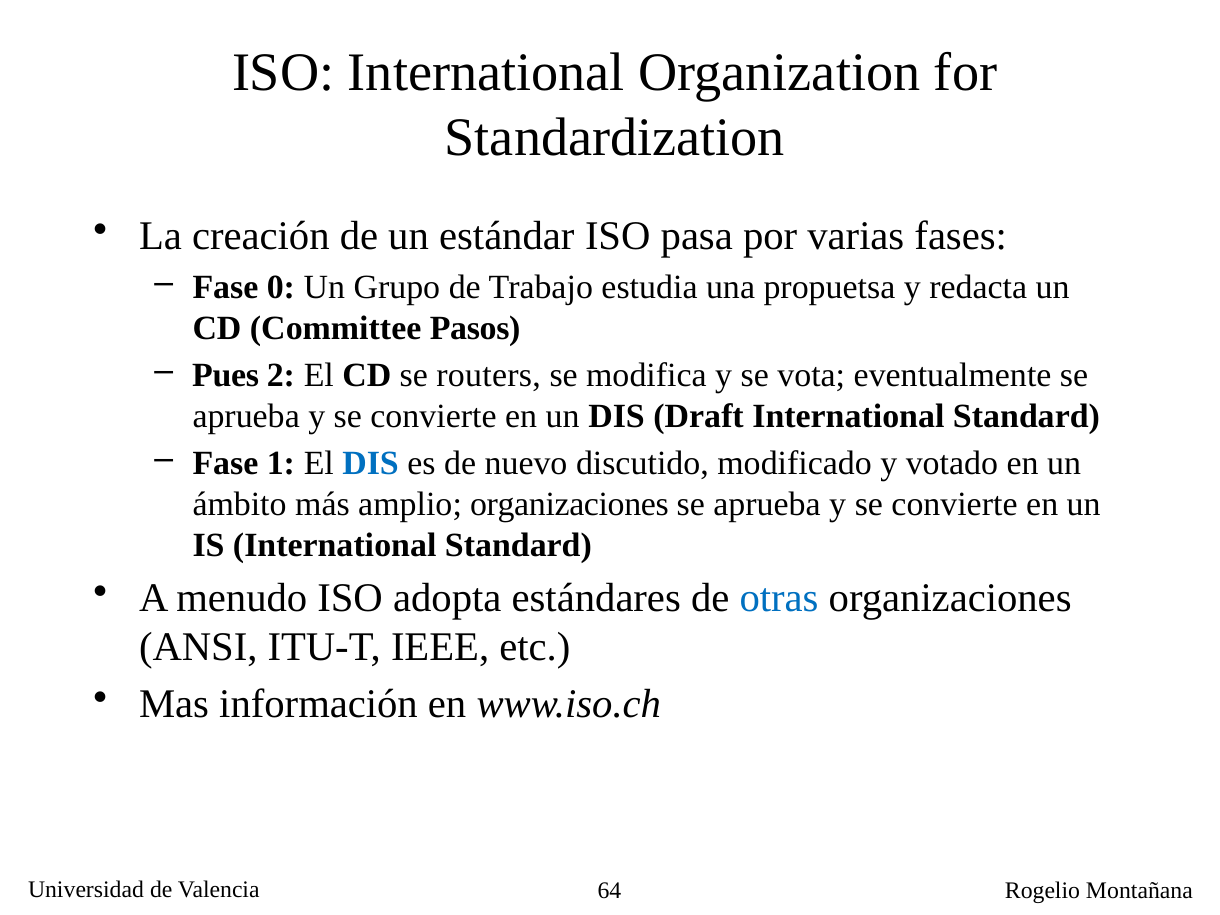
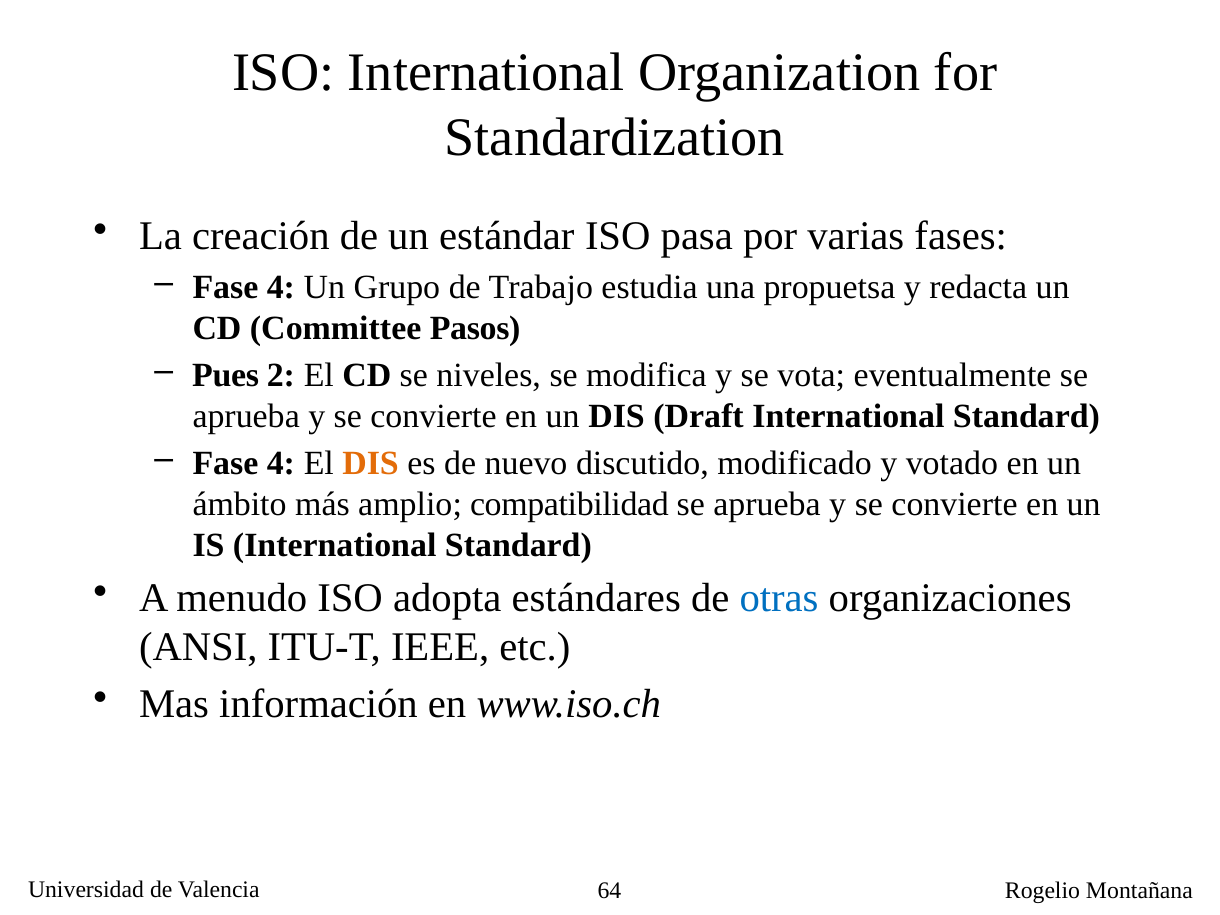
0 at (281, 288): 0 -> 4
routers: routers -> niveles
1 at (281, 464): 1 -> 4
DIS at (371, 464) colour: blue -> orange
amplio organizaciones: organizaciones -> compatibilidad
